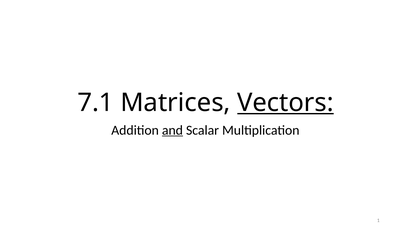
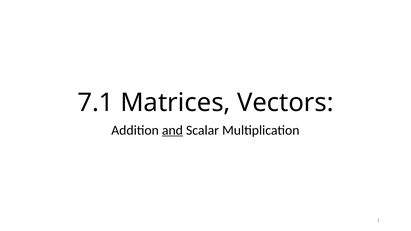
Vectors underline: present -> none
